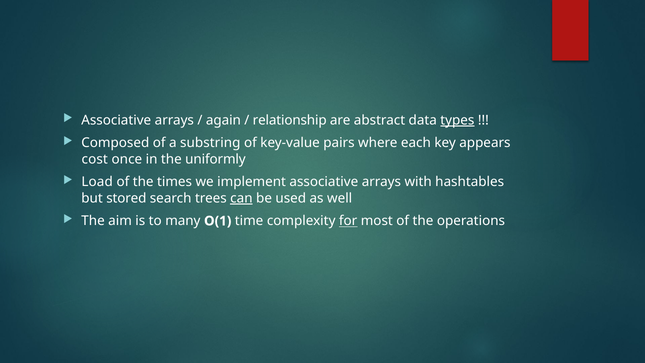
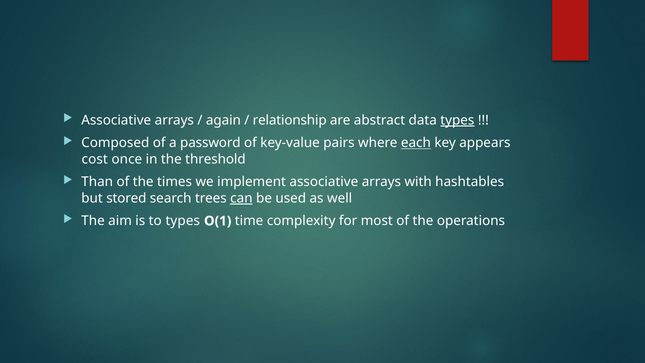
substring: substring -> password
each underline: none -> present
uniformly: uniformly -> threshold
Load: Load -> Than
to many: many -> types
for underline: present -> none
